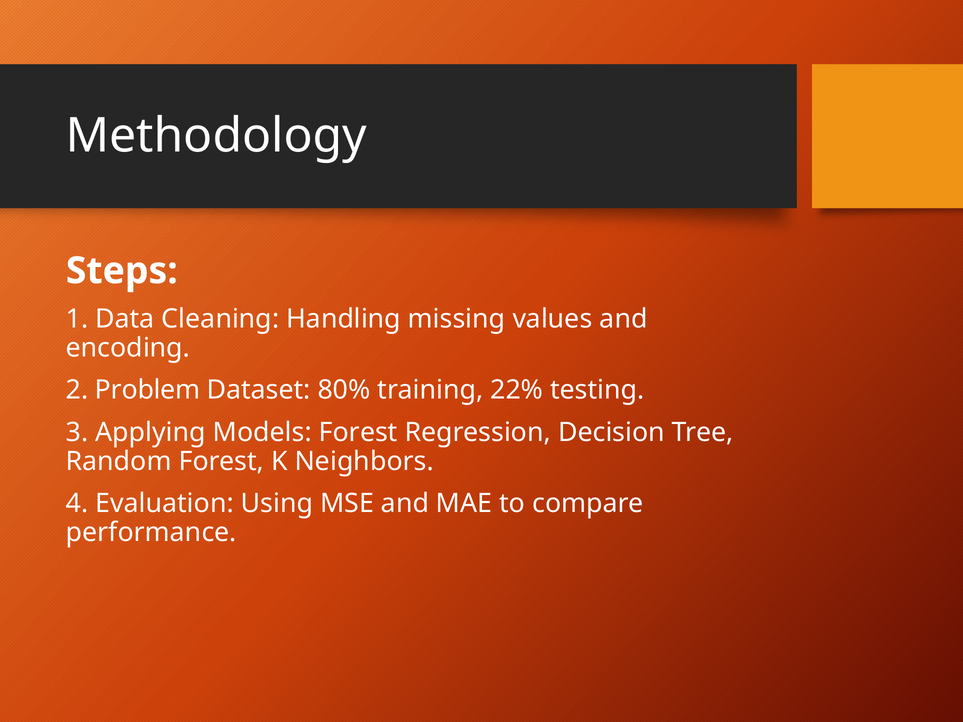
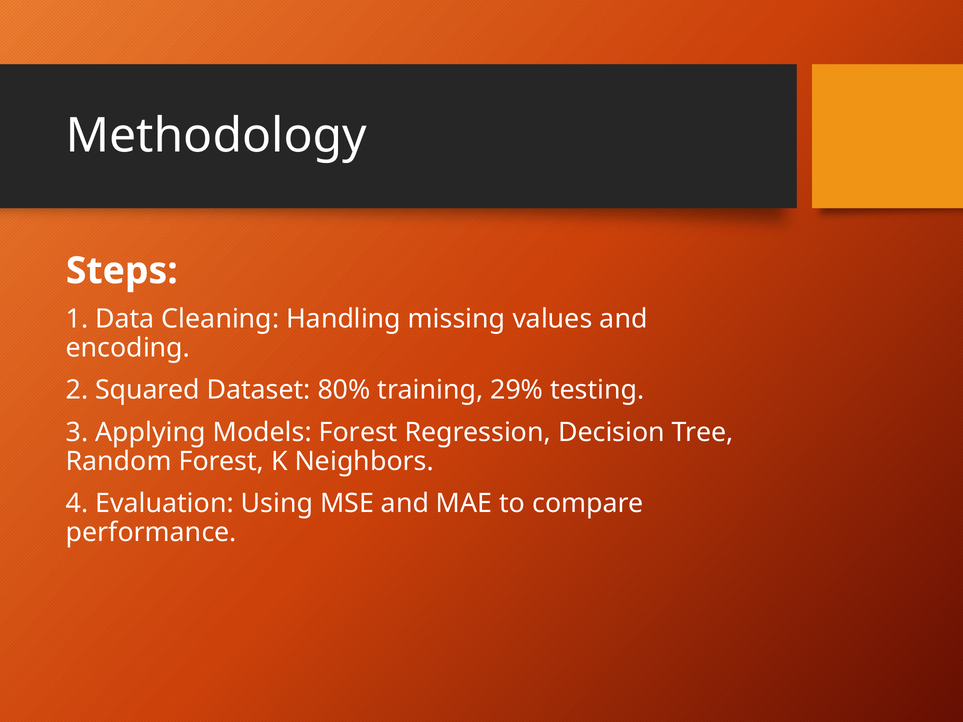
Problem: Problem -> Squared
22%: 22% -> 29%
